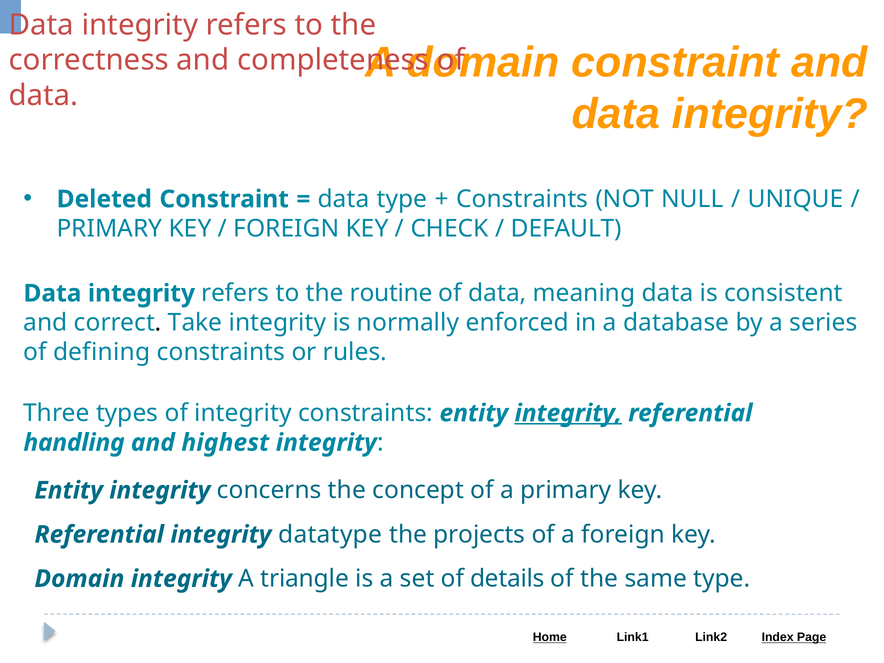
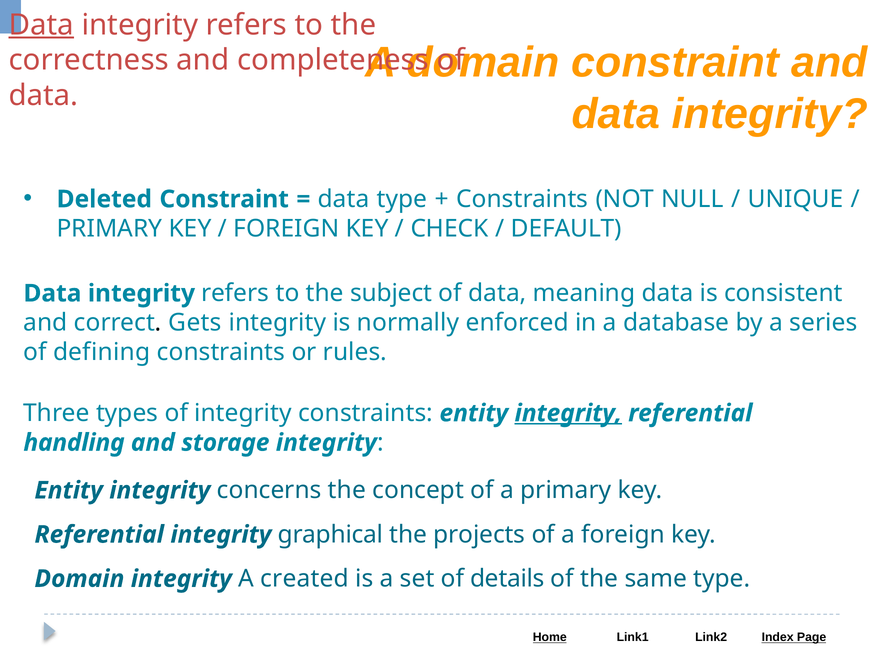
Data at (41, 25) underline: none -> present
routine: routine -> subject
Take: Take -> Gets
highest: highest -> storage
datatype: datatype -> graphical
triangle: triangle -> created
